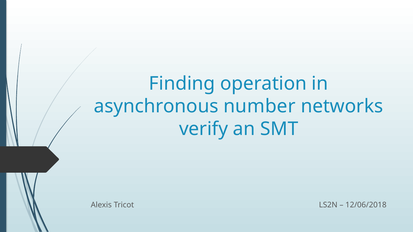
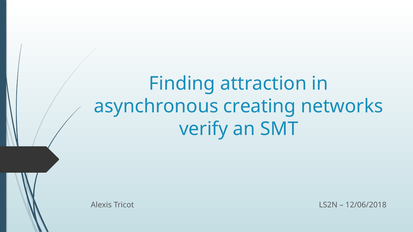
operation: operation -> attraction
number: number -> creating
